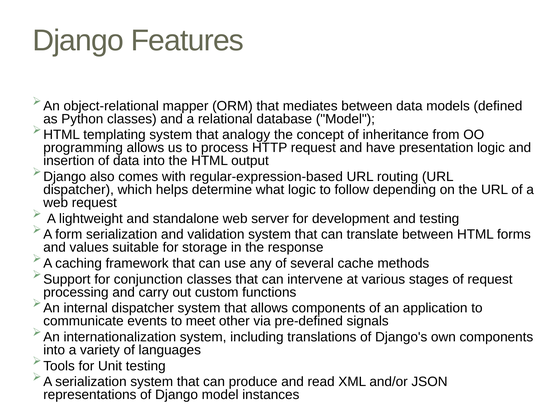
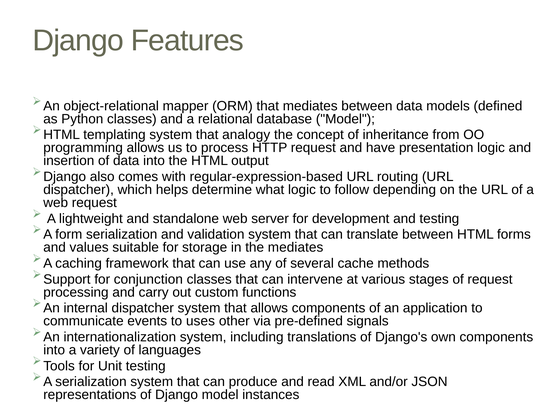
the response: response -> mediates
meet: meet -> uses
